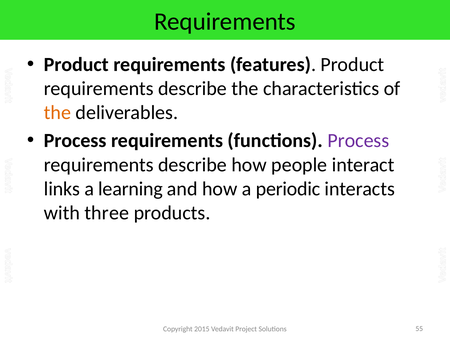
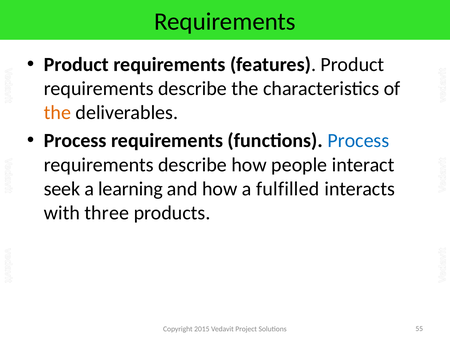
Process at (358, 141) colour: purple -> blue
links: links -> seek
periodic: periodic -> fulfilled
